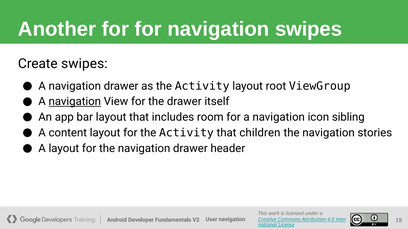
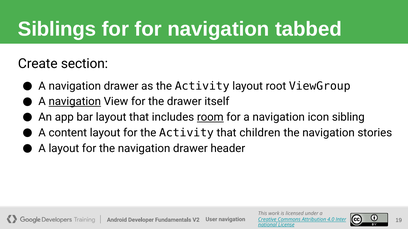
Another: Another -> Siblings
navigation swipes: swipes -> tabbed
Create swipes: swipes -> section
room underline: none -> present
